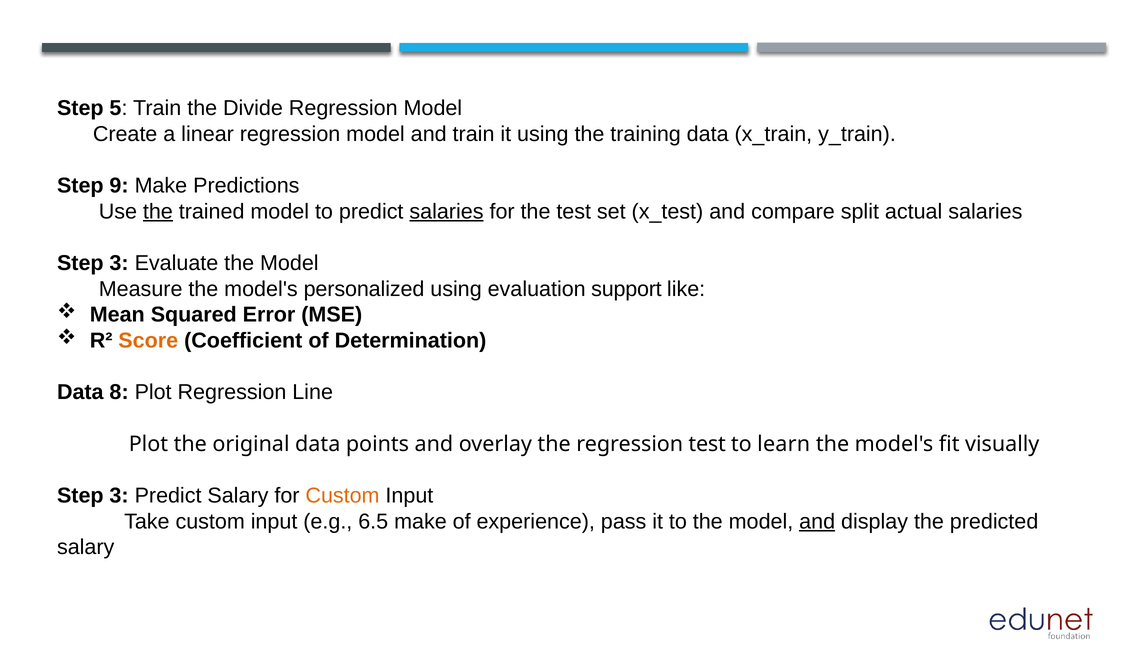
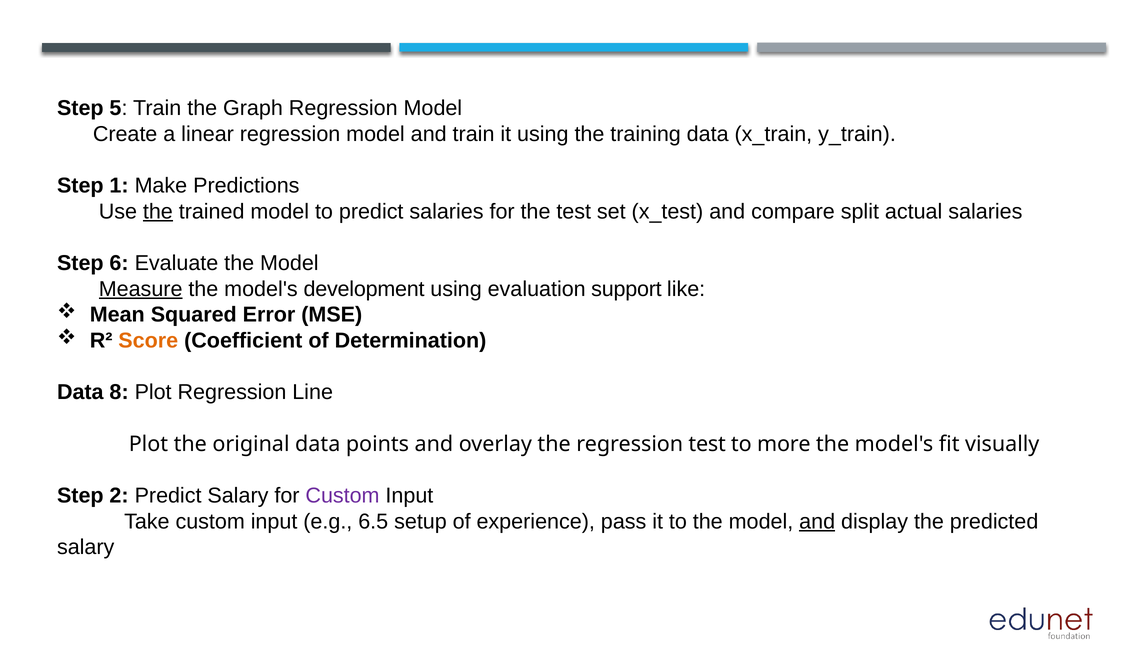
Divide: Divide -> Graph
9: 9 -> 1
salaries at (446, 211) underline: present -> none
3 at (119, 263): 3 -> 6
Measure underline: none -> present
personalized: personalized -> development
learn: learn -> more
3 at (119, 495): 3 -> 2
Custom at (342, 495) colour: orange -> purple
6.5 make: make -> setup
